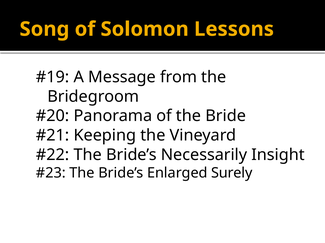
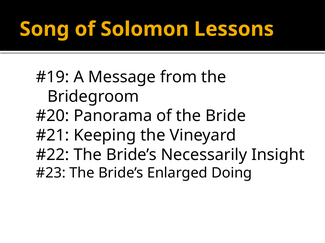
Surely: Surely -> Doing
